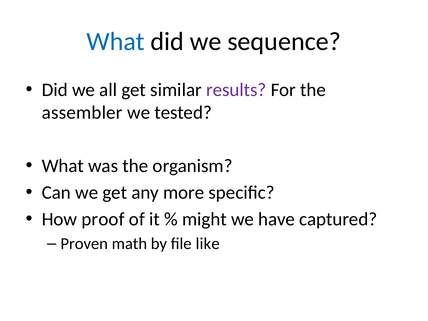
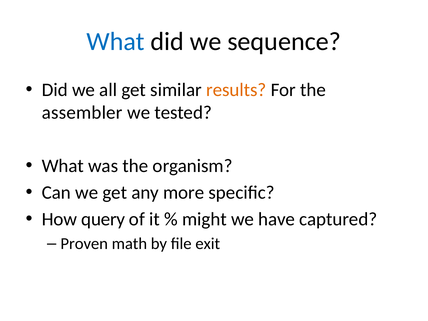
results colour: purple -> orange
proof: proof -> query
like: like -> exit
